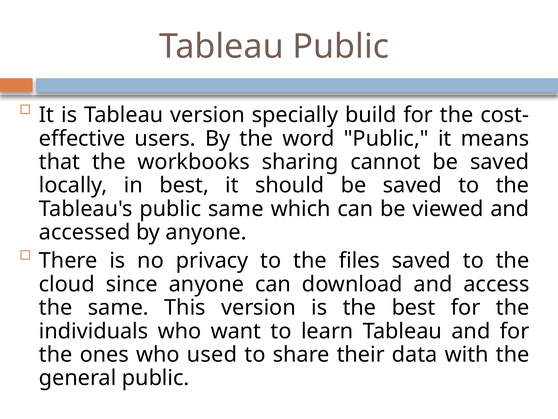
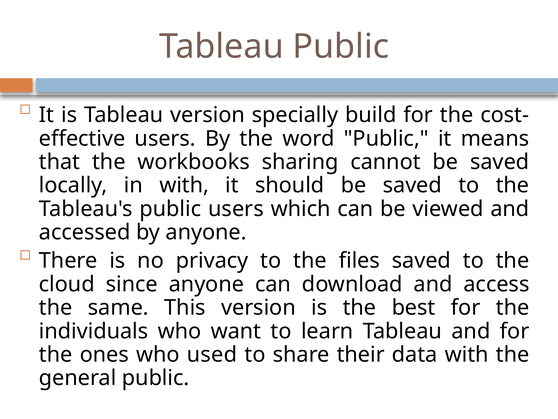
in best: best -> with
public same: same -> users
